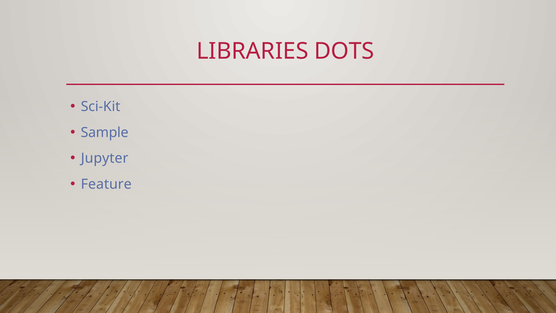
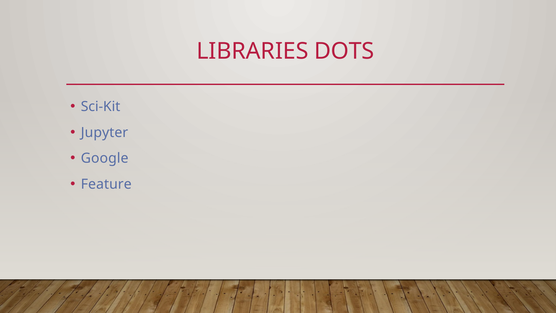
Sample: Sample -> Jupyter
Jupyter: Jupyter -> Google
